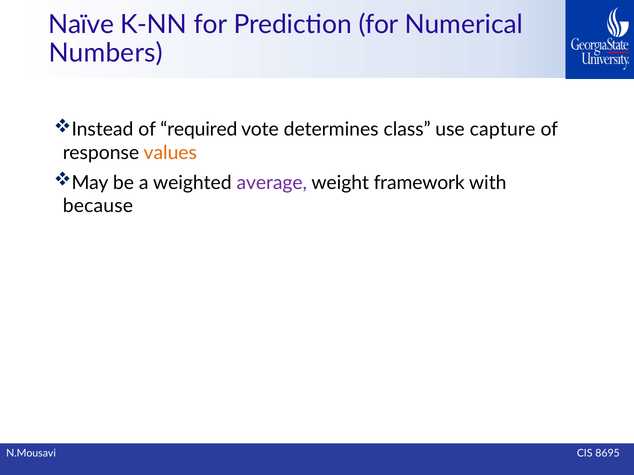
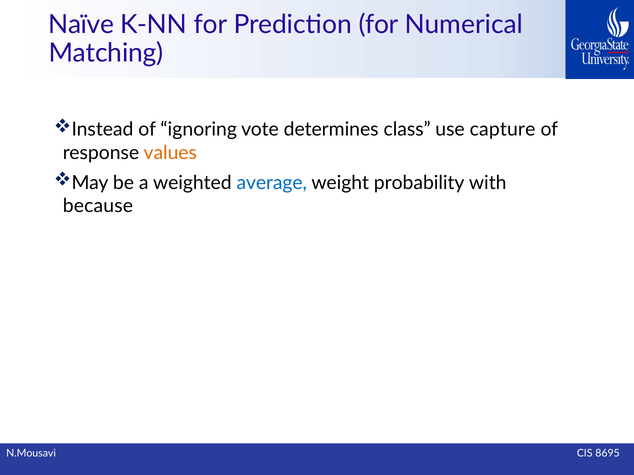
Numbers: Numbers -> Matching
required: required -> ignoring
average colour: purple -> blue
framework: framework -> probability
